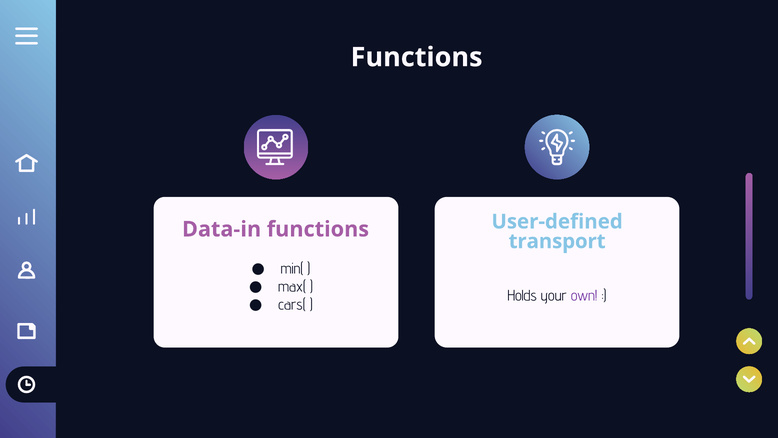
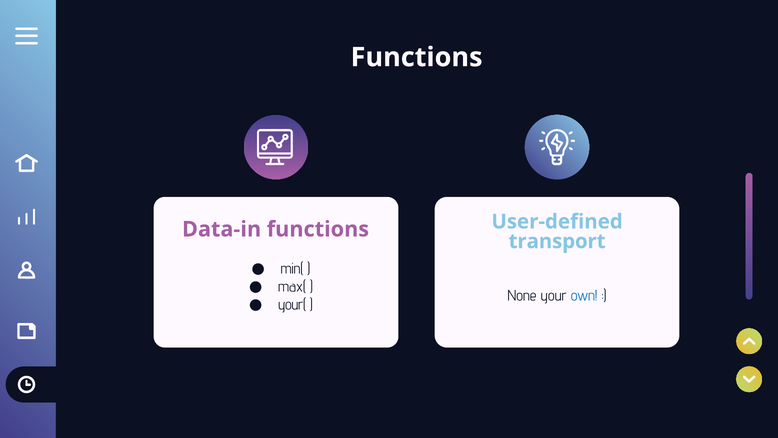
Holds: Holds -> None
own colour: purple -> blue
cars(: cars( -> your(
